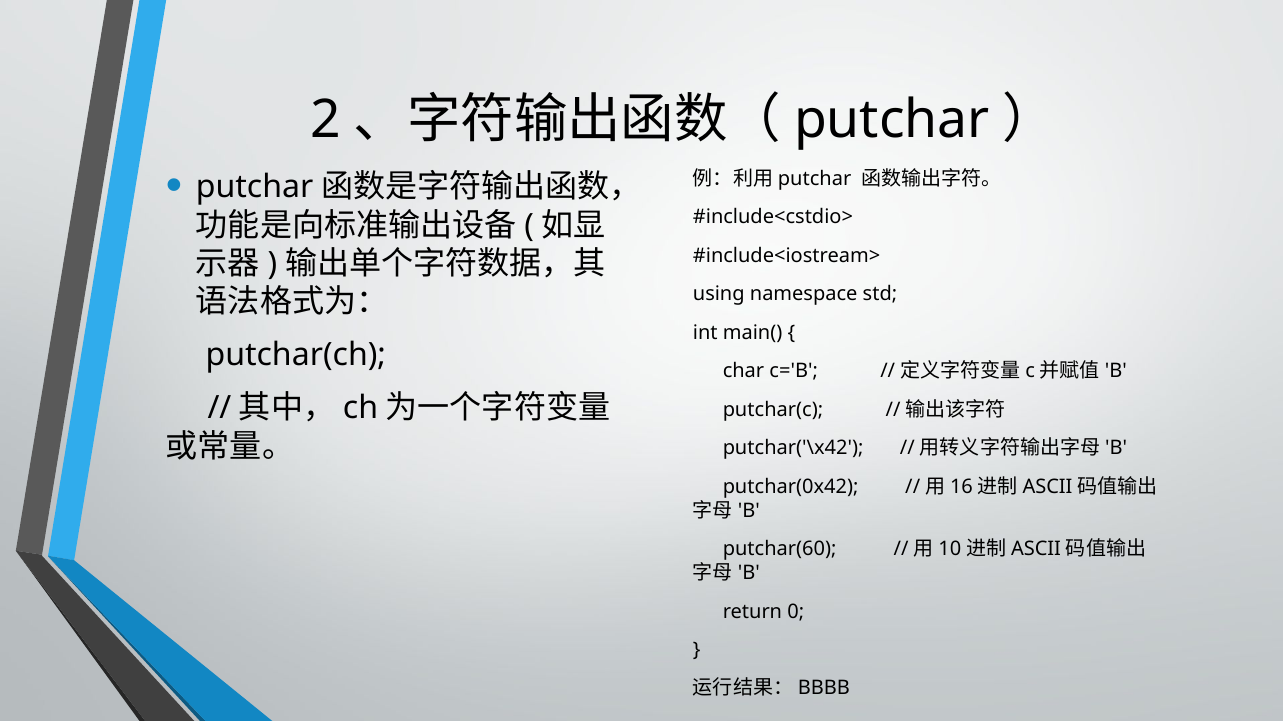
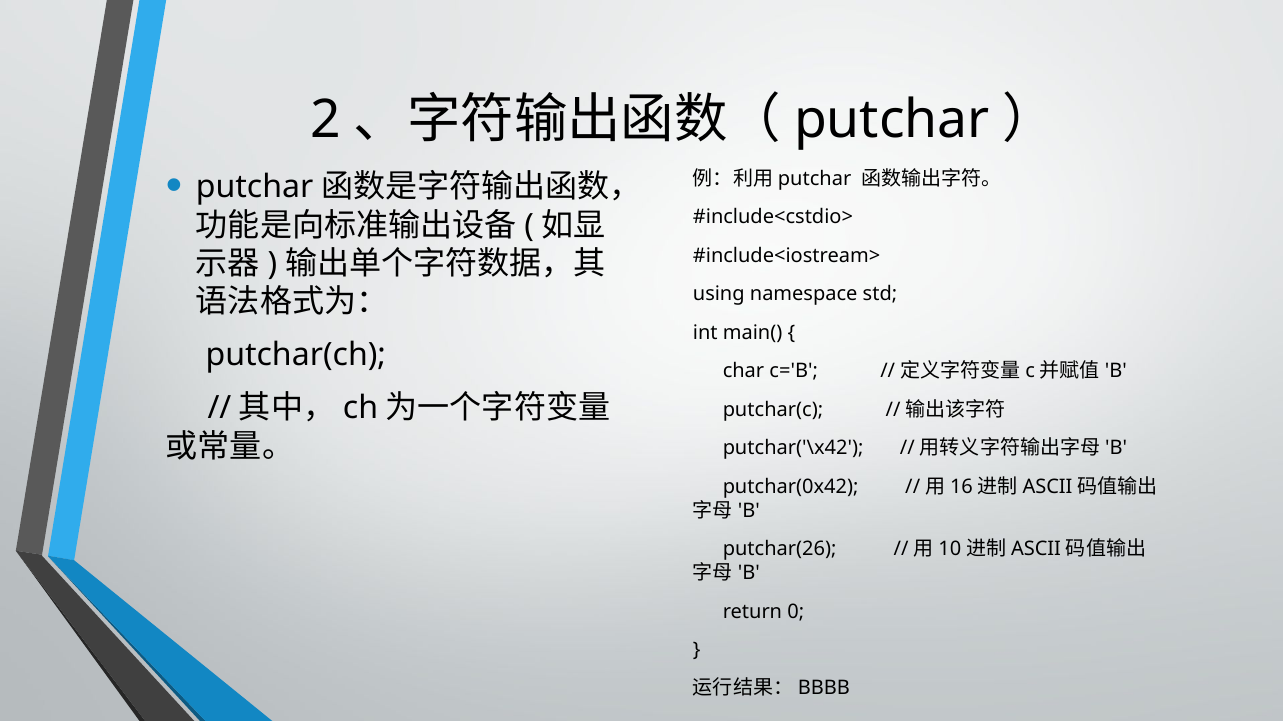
putchar(60: putchar(60 -> putchar(26
